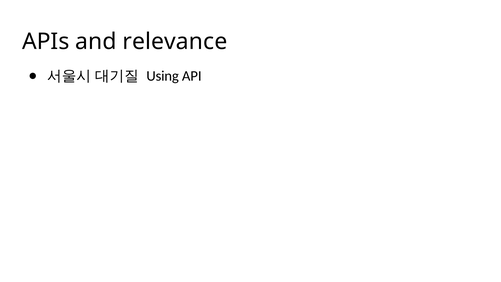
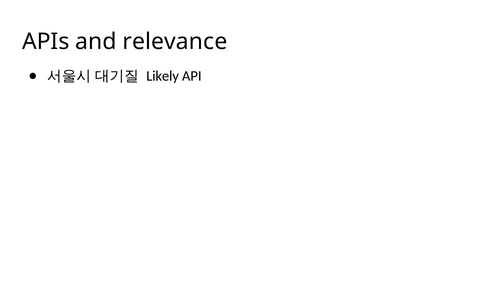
Using: Using -> Likely
